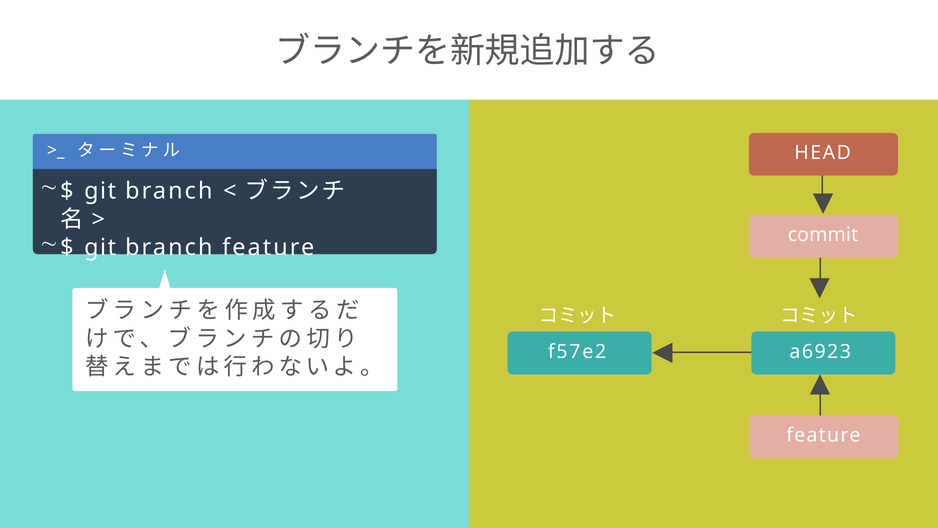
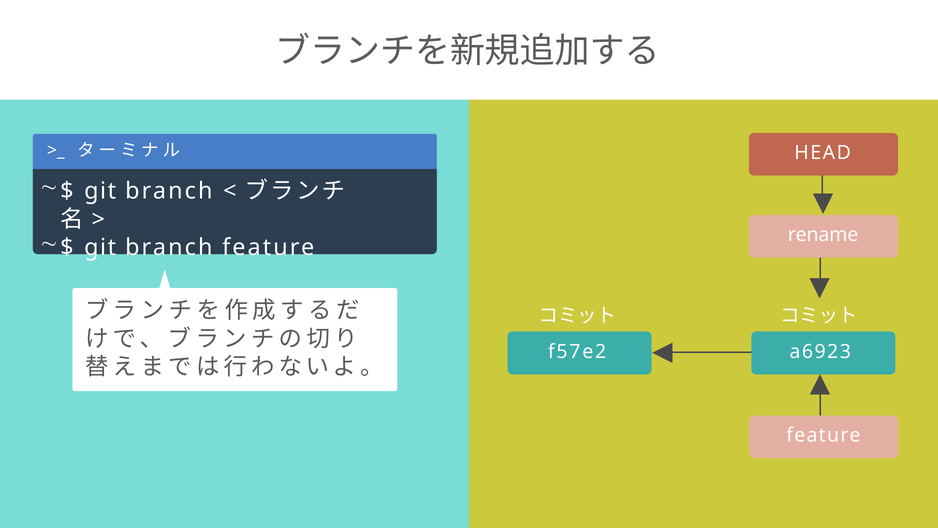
commit: commit -> rename
